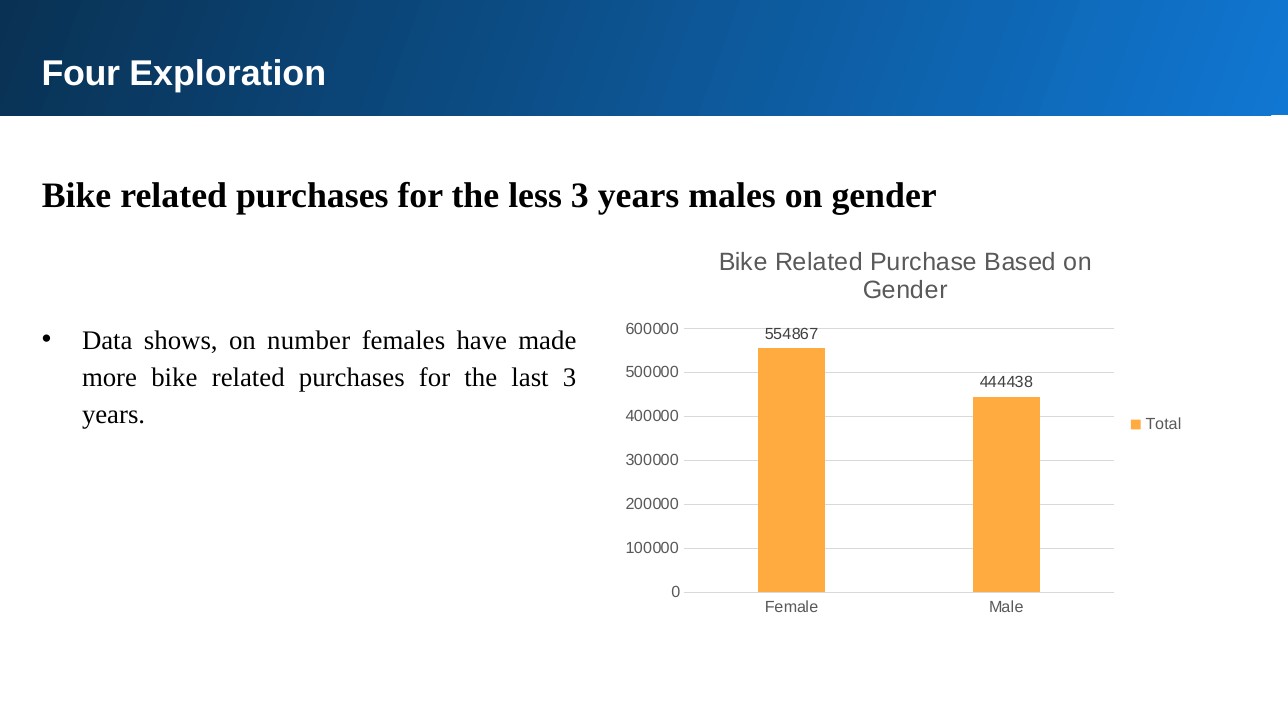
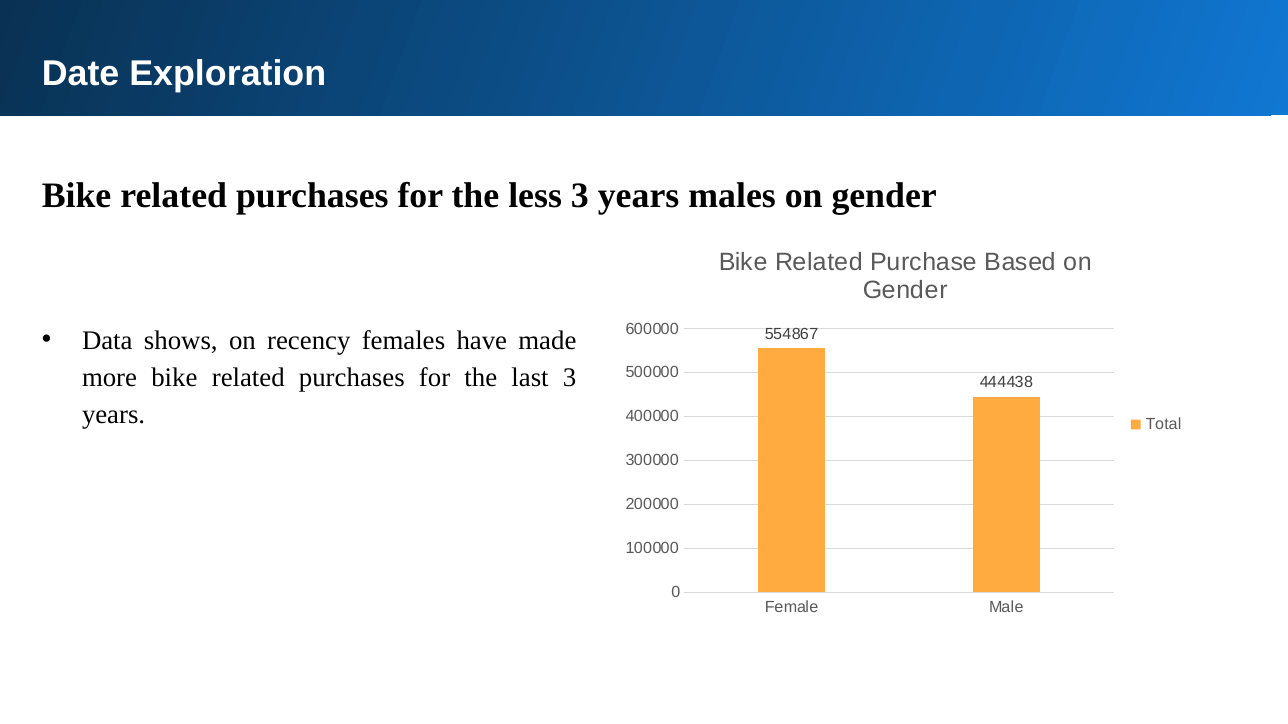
Four: Four -> Date
number: number -> recency
